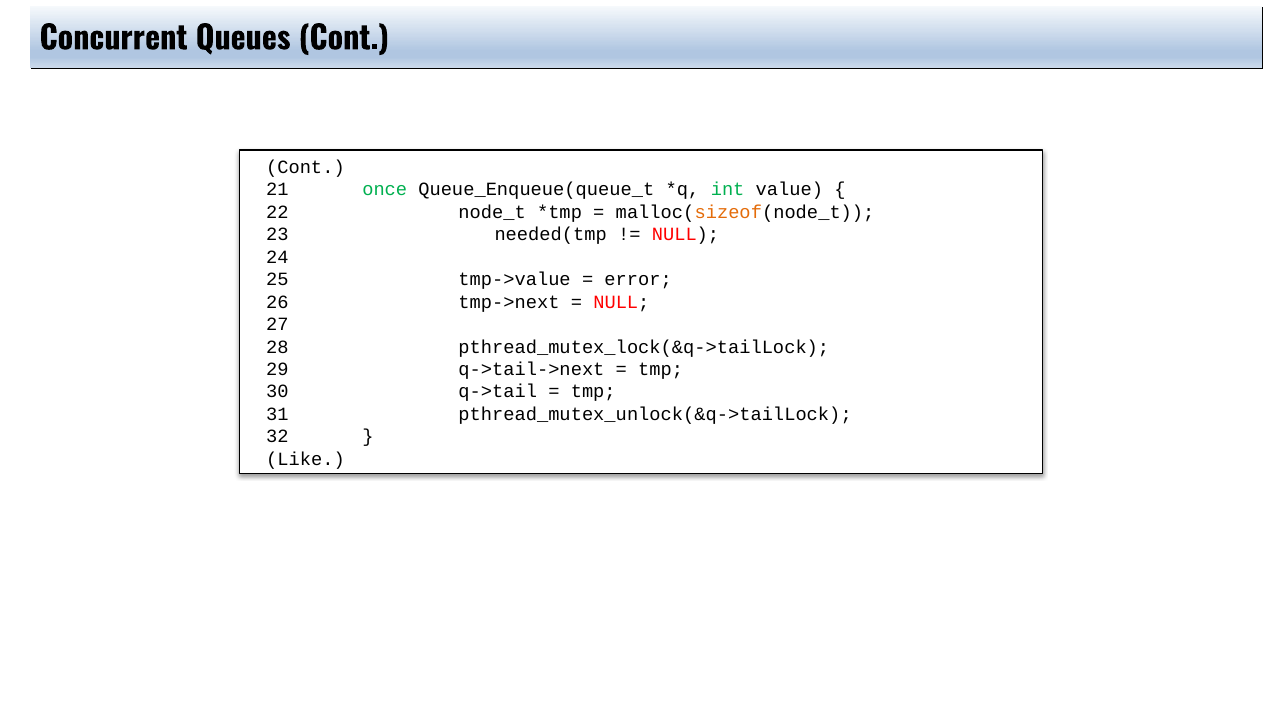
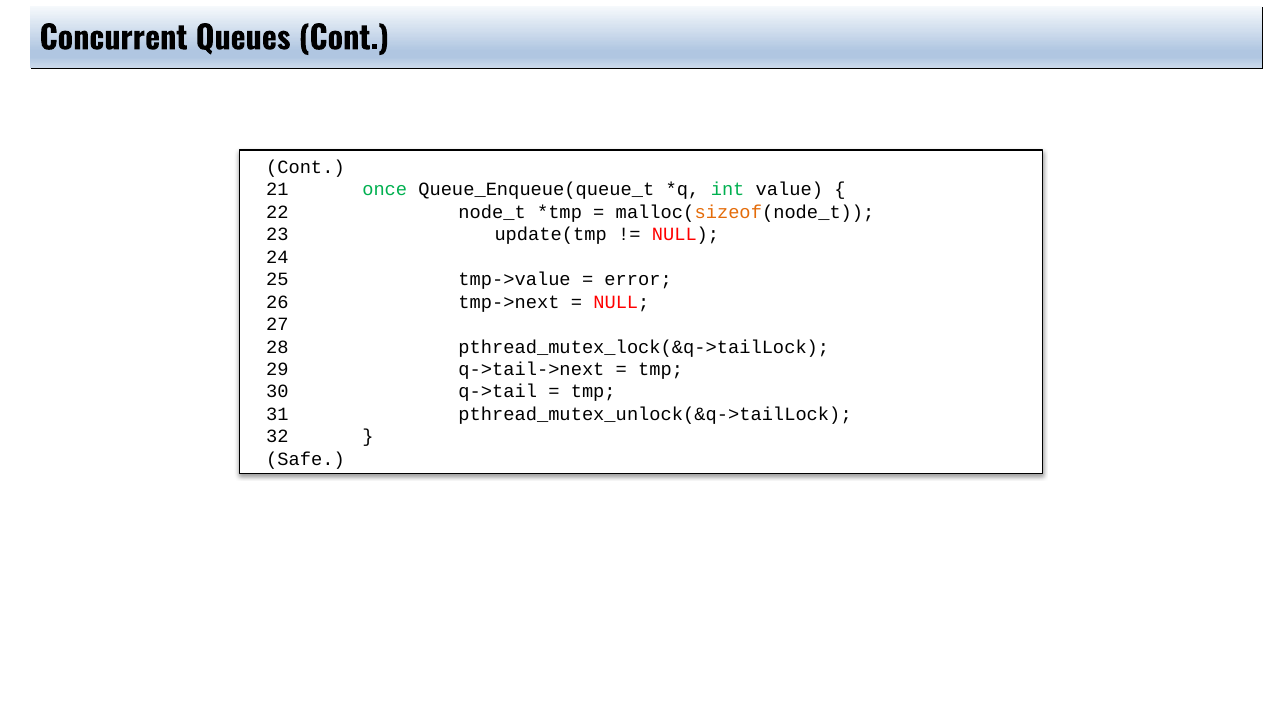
needed(tmp: needed(tmp -> update(tmp
Like: Like -> Safe
